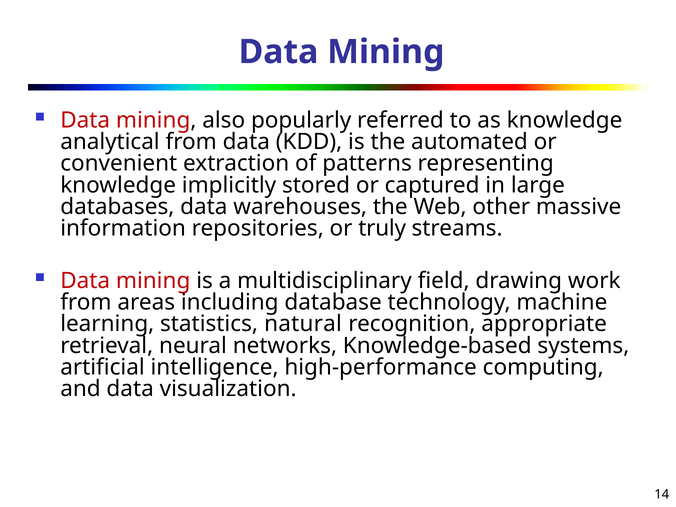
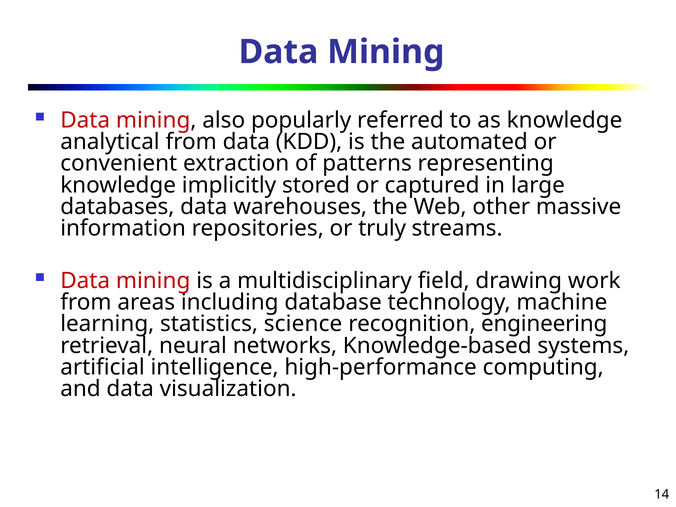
natural: natural -> science
appropriate: appropriate -> engineering
